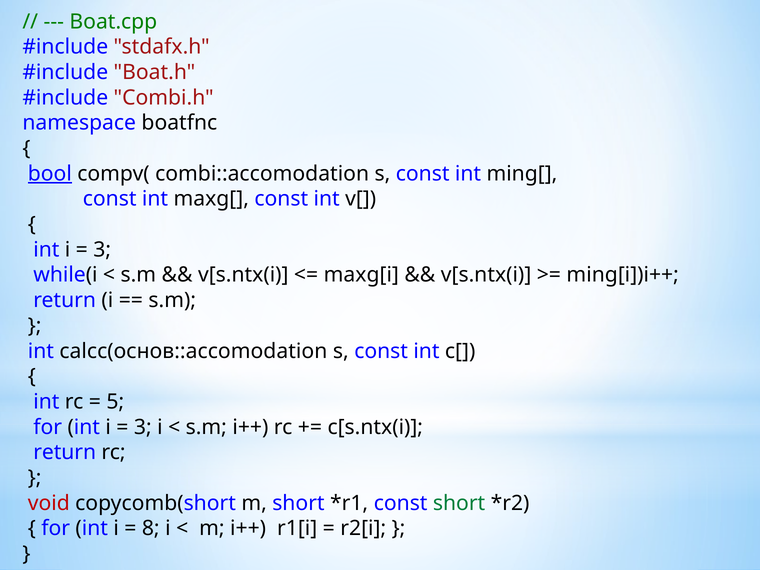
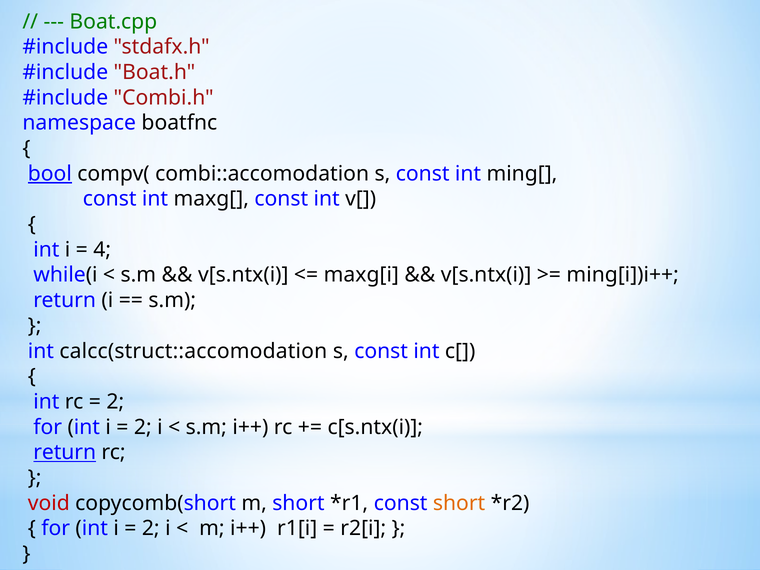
3 at (102, 250): 3 -> 4
calcc(основ::accomodation: calcc(основ::accomodation -> calcc(struct::accomodation
5 at (115, 402): 5 -> 2
3 at (143, 427): 3 -> 2
return at (65, 452) underline: none -> present
short at (459, 503) colour: green -> orange
8 at (151, 528): 8 -> 2
